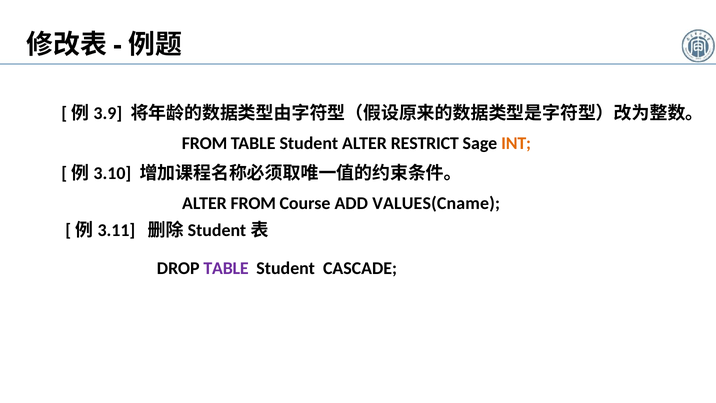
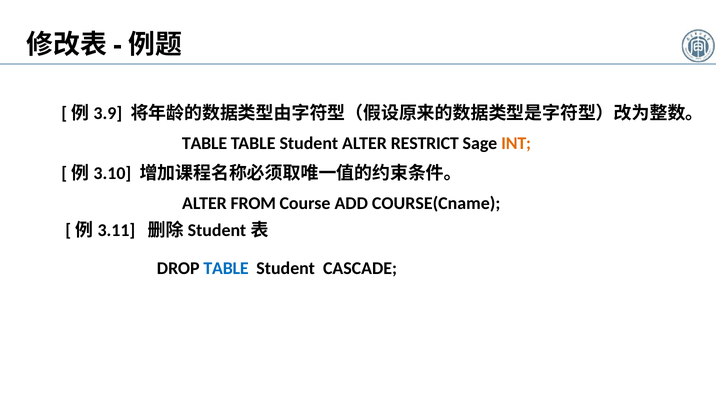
FROM at (205, 143): FROM -> TABLE
VALUES(Cname: VALUES(Cname -> COURSE(Cname
TABLE at (226, 268) colour: purple -> blue
